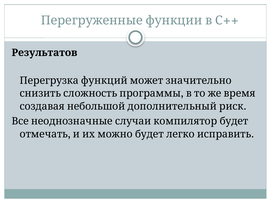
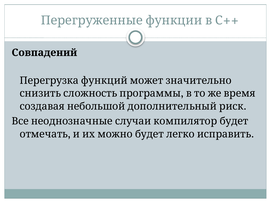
Результатов: Результатов -> Совпадений
